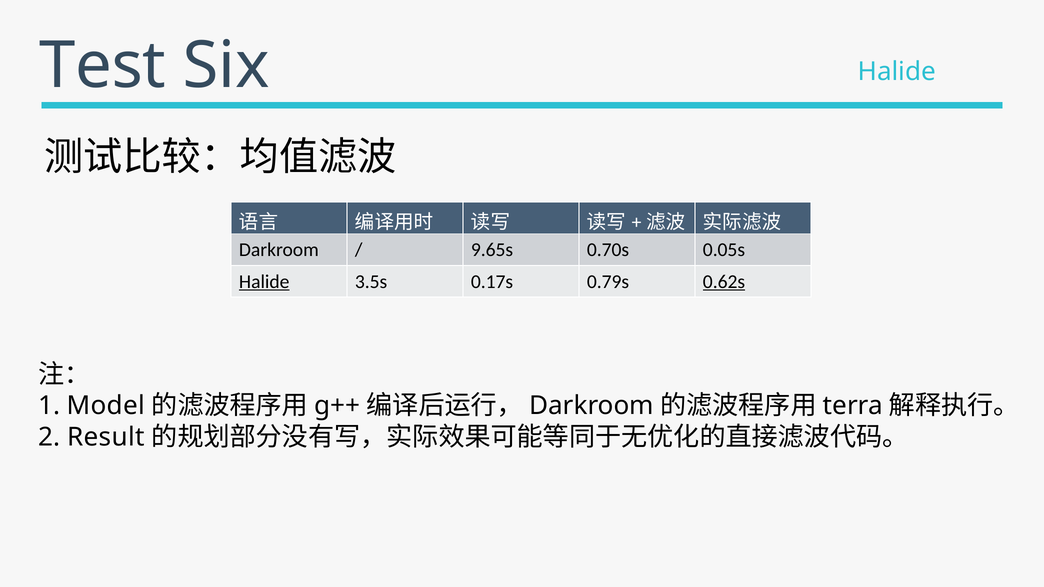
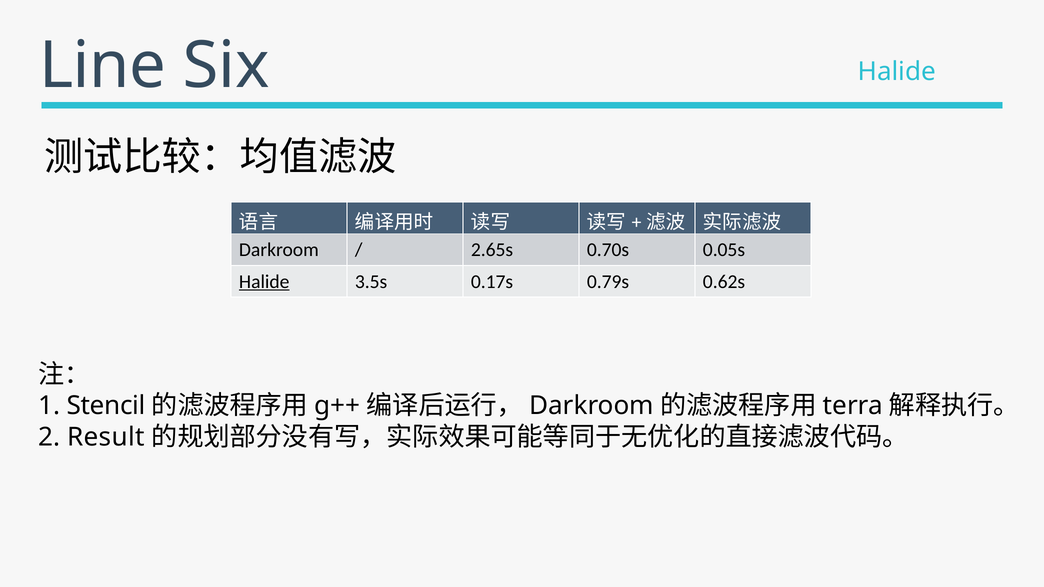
Test: Test -> Line
9.65s: 9.65s -> 2.65s
0.62s underline: present -> none
Model: Model -> Stencil
